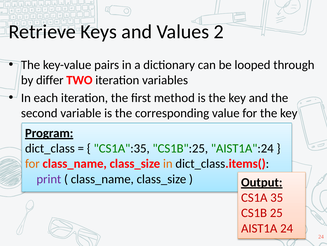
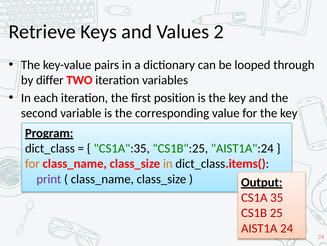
method: method -> position
